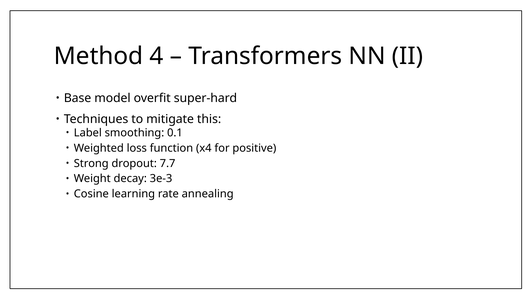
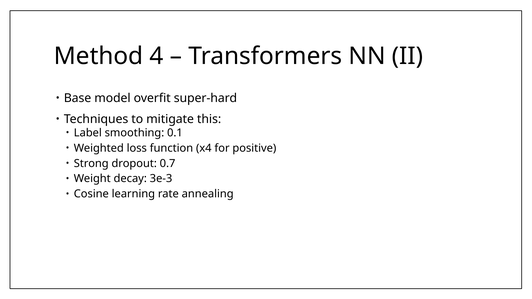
7.7: 7.7 -> 0.7
